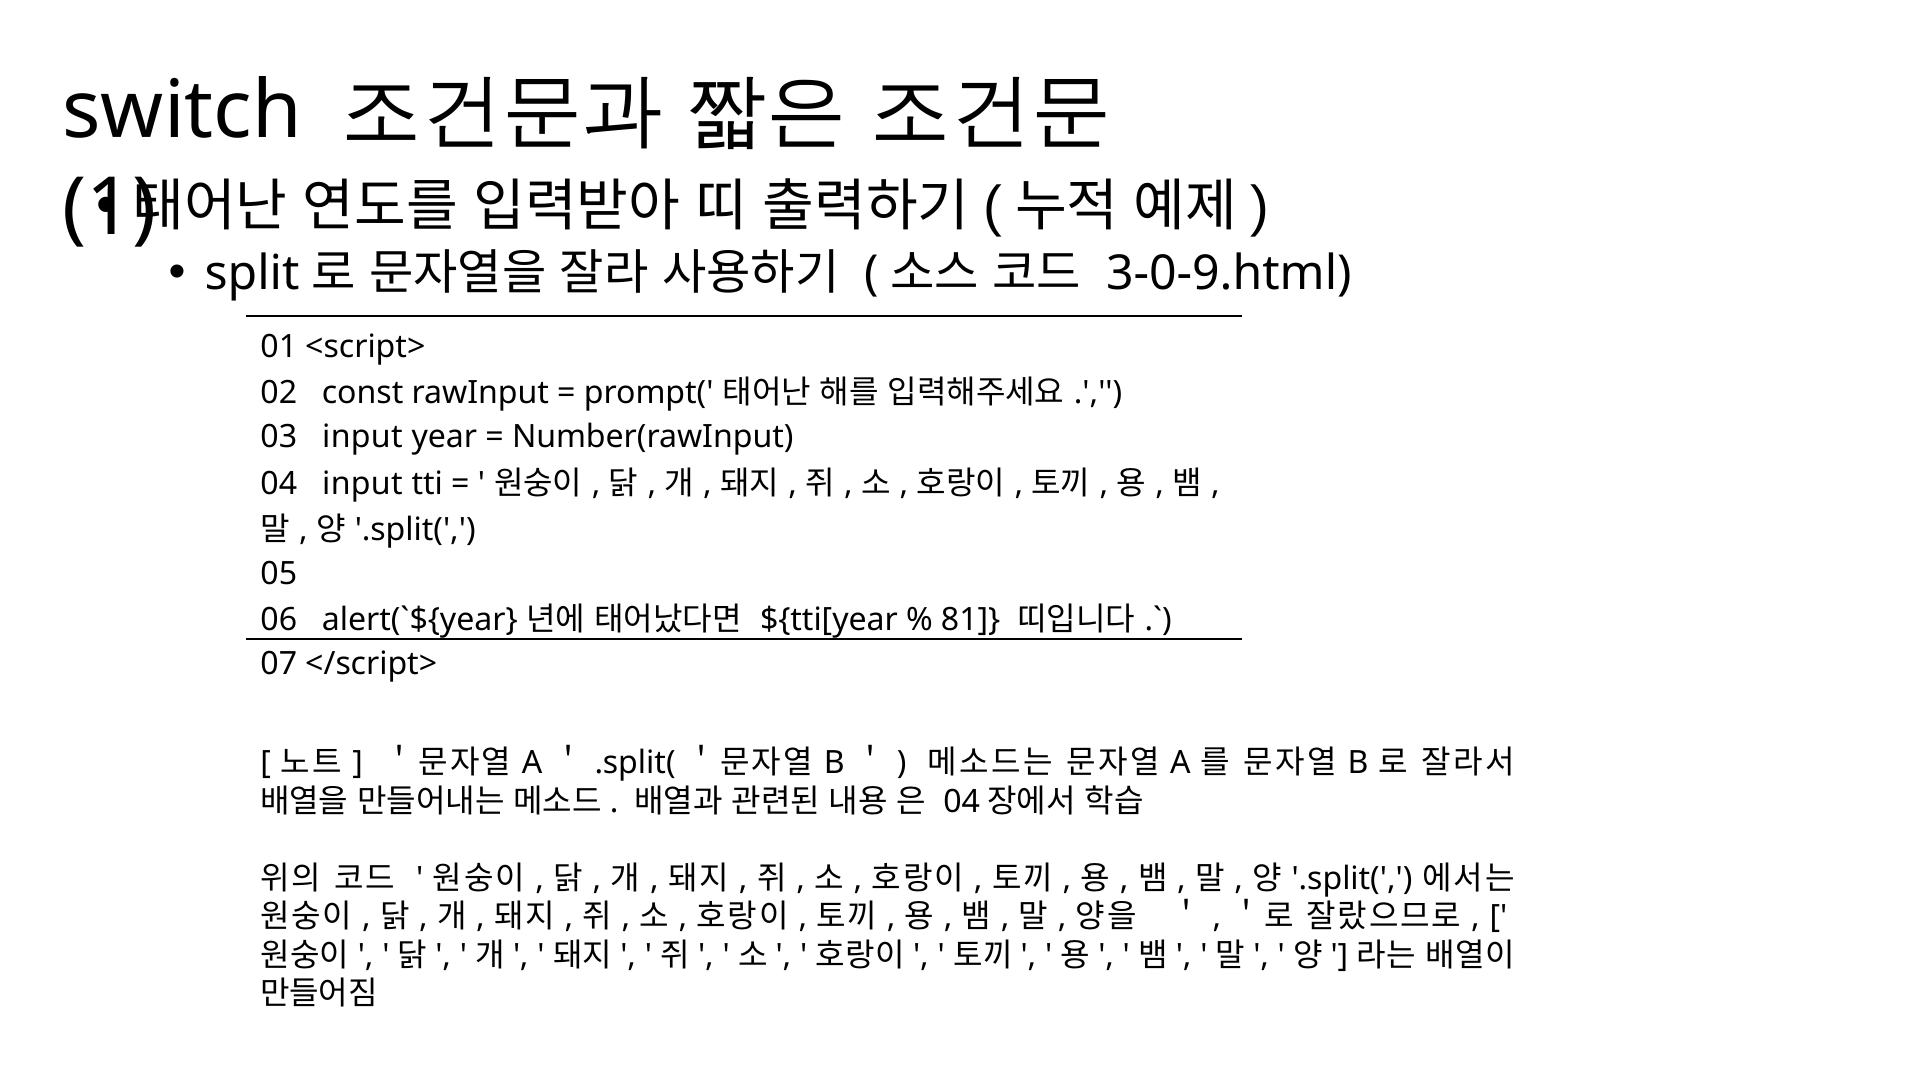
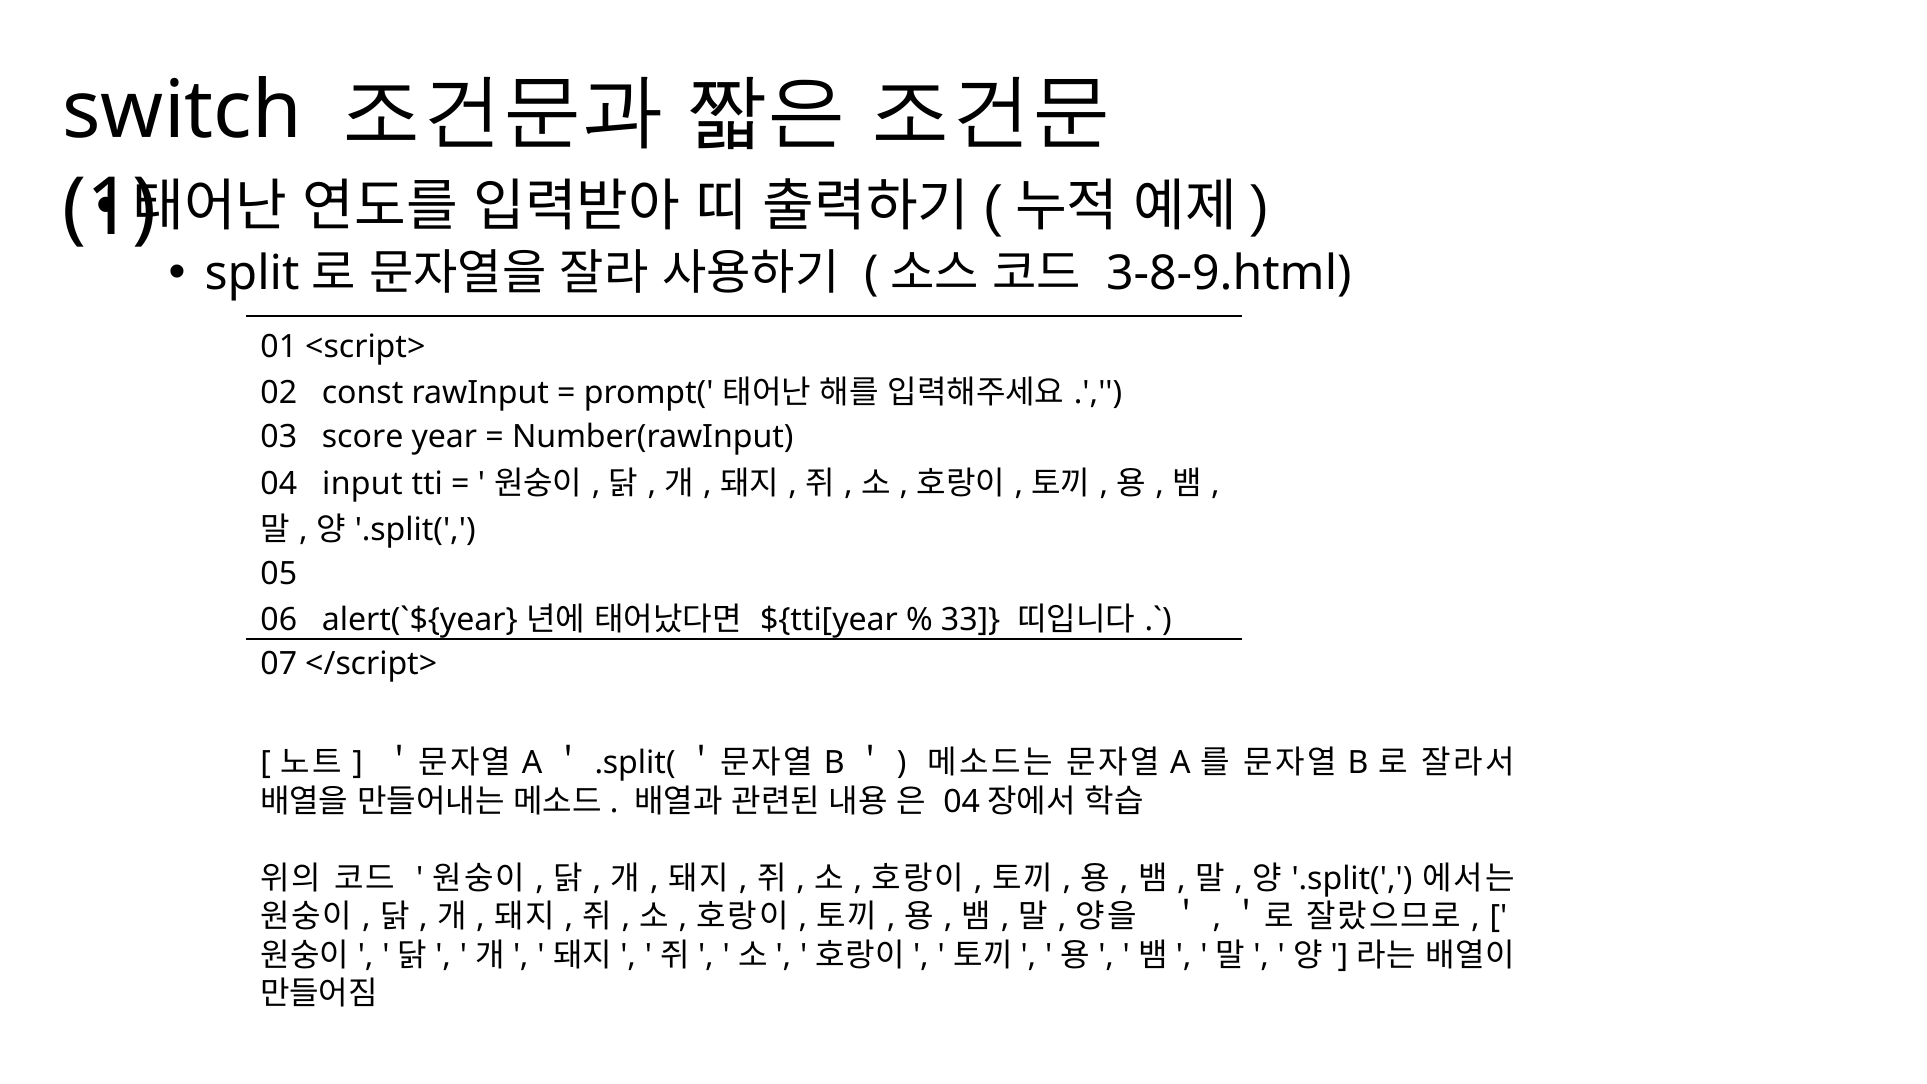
3-0-9.html: 3-0-9.html -> 3-8-9.html
03 input: input -> score
81: 81 -> 33
